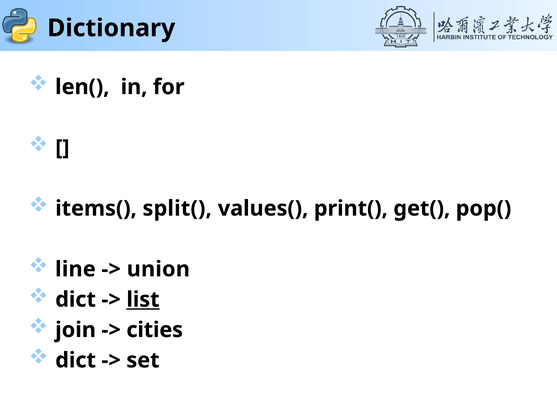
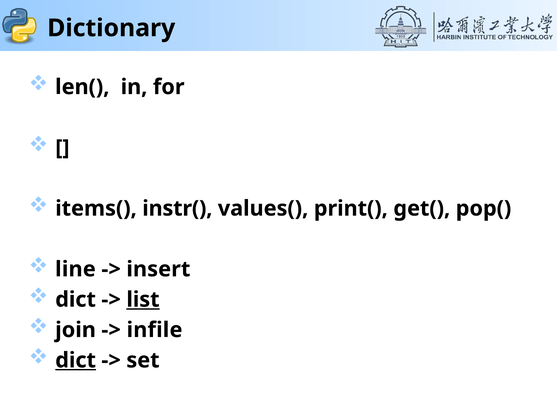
split(: split( -> instr(
union: union -> insert
cities: cities -> infile
dict at (76, 360) underline: none -> present
